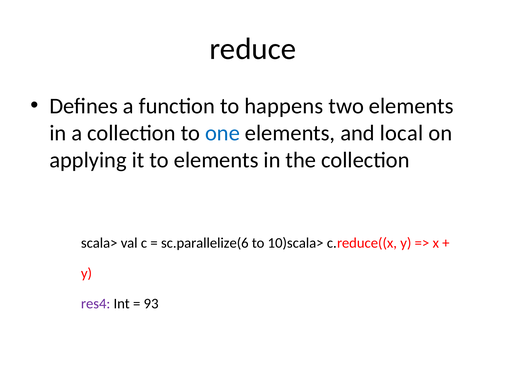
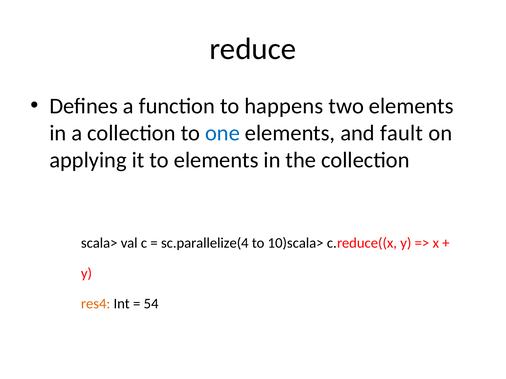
local: local -> fault
sc.parallelize(6: sc.parallelize(6 -> sc.parallelize(4
res4 colour: purple -> orange
93: 93 -> 54
